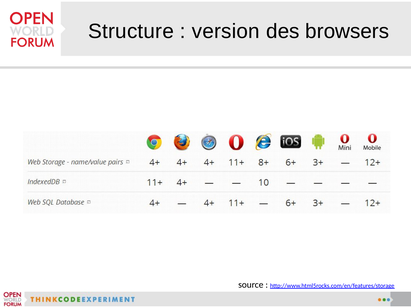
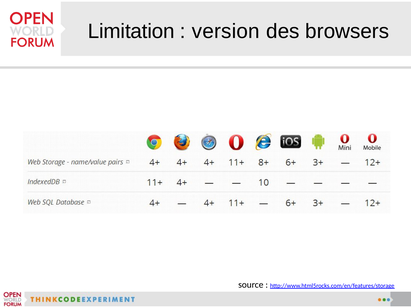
Structure: Structure -> Limitation
